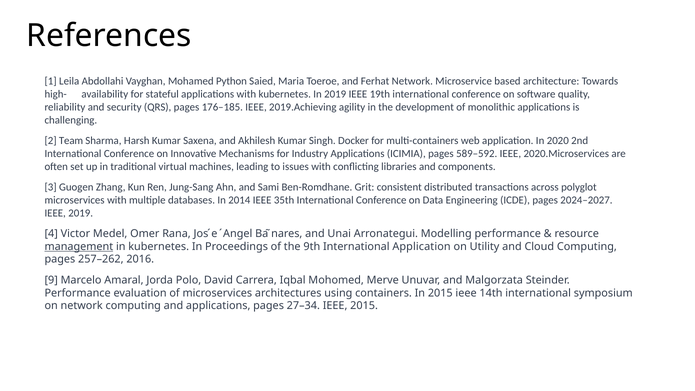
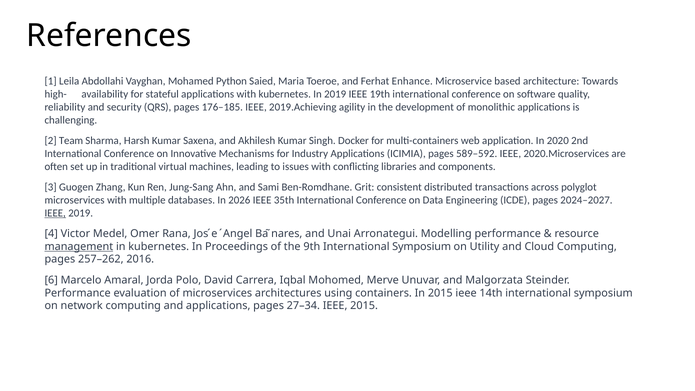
Ferhat Network: Network -> Enhance
2014: 2014 -> 2026
IEEE at (55, 213) underline: none -> present
9th International Application: Application -> Symposium
9: 9 -> 6
